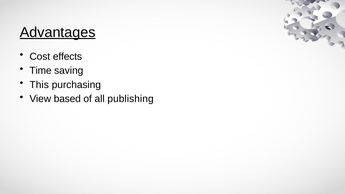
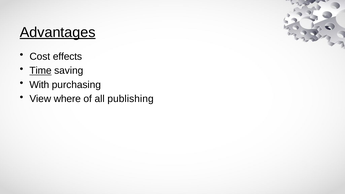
Time underline: none -> present
This: This -> With
based: based -> where
